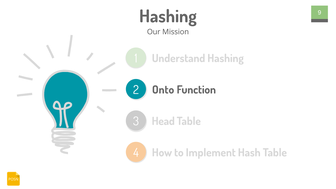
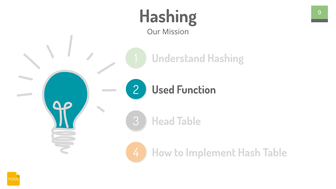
Onto: Onto -> Used
